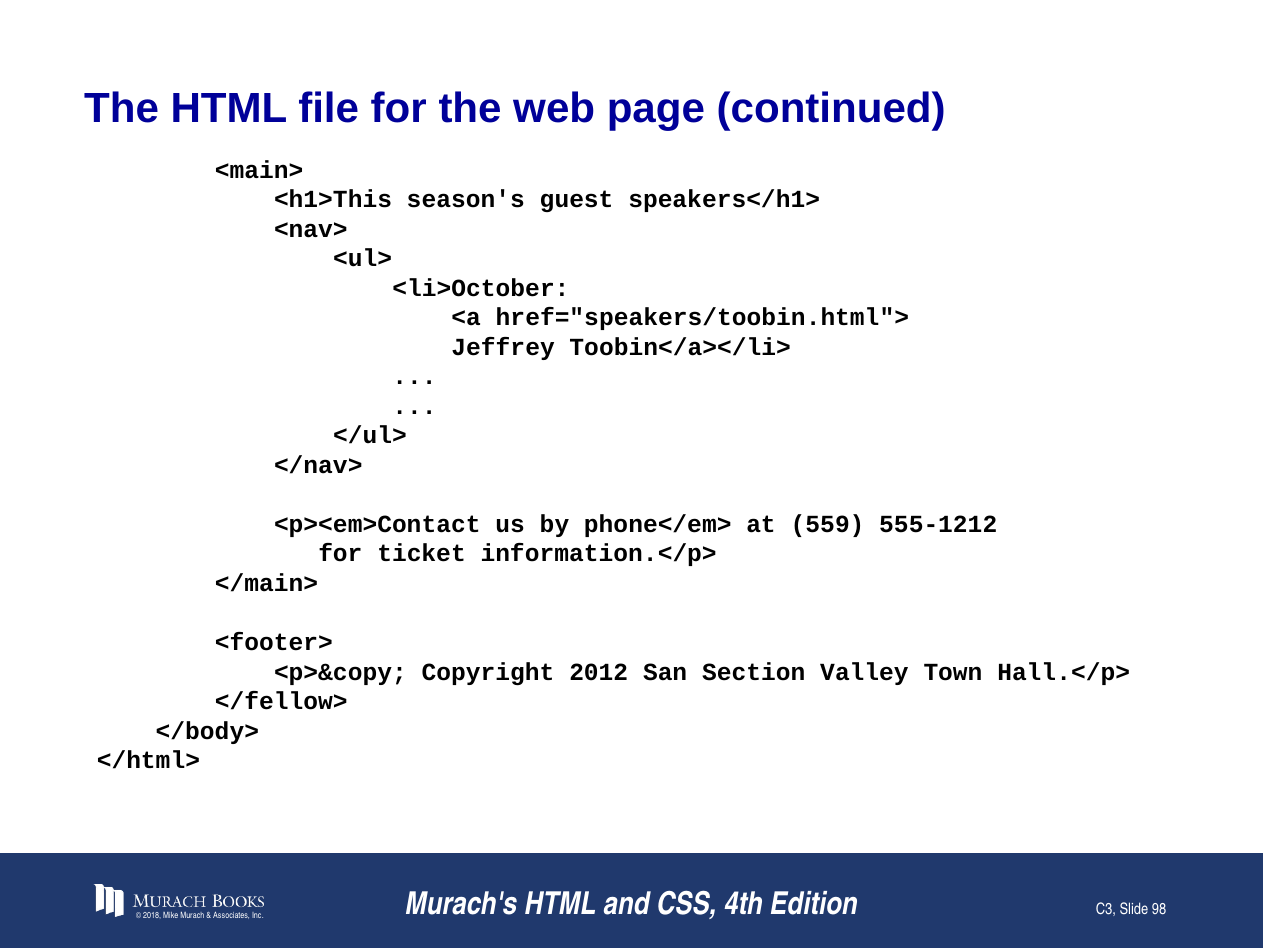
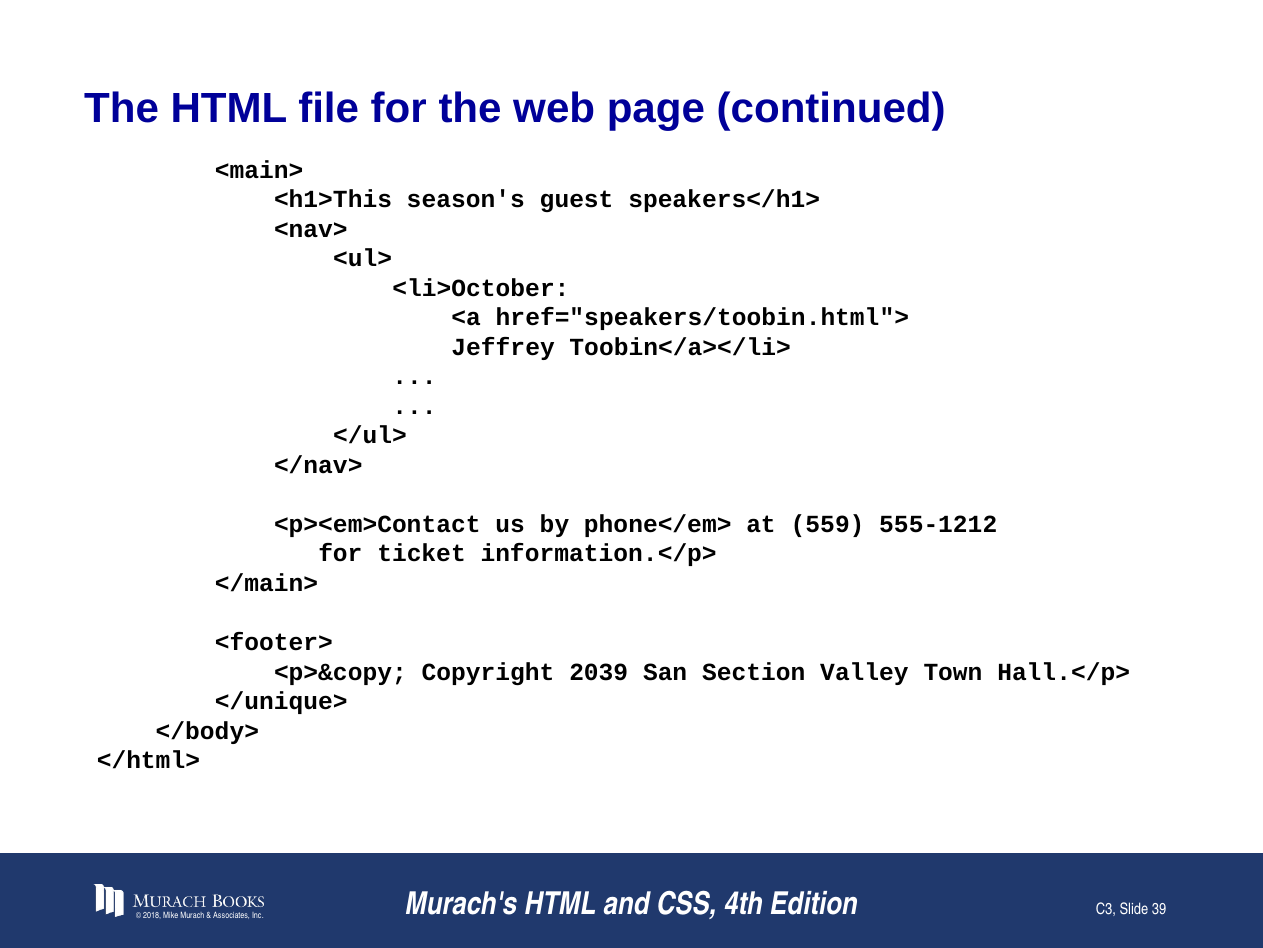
2012: 2012 -> 2039
</fellow>: </fellow> -> </unique>
98: 98 -> 39
